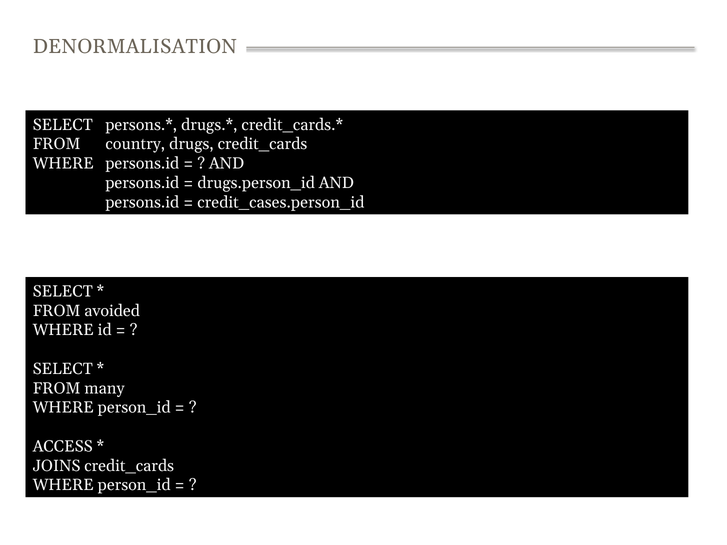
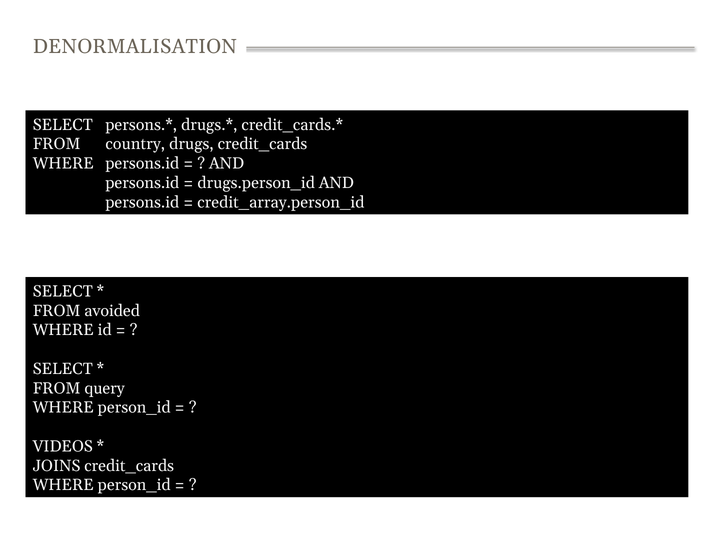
credit_cases.person_id: credit_cases.person_id -> credit_array.person_id
many: many -> query
ACCESS: ACCESS -> VIDEOS
